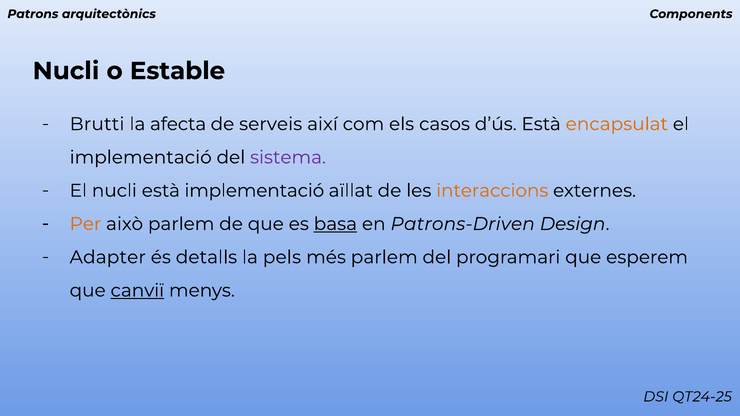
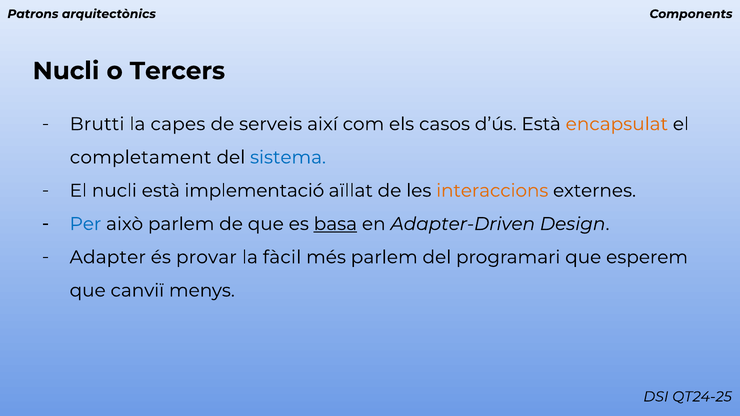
Estable: Estable -> Tercers
afecta: afecta -> capes
implementació at (141, 157): implementació -> completament
sistema colour: purple -> blue
Per colour: orange -> blue
Patrons-Driven: Patrons-Driven -> Adapter-Driven
detalls: detalls -> provar
pels: pels -> fàcil
canviï underline: present -> none
